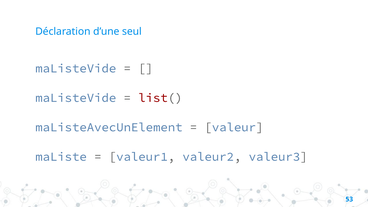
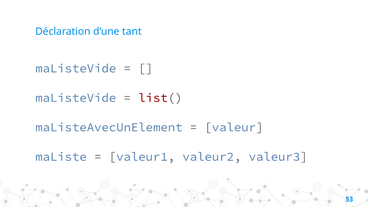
seul: seul -> tant
